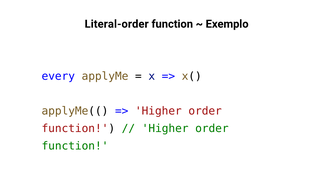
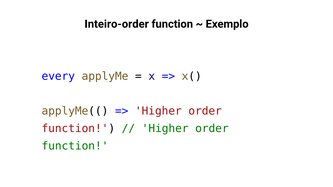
Literal-order: Literal-order -> Inteiro-order
